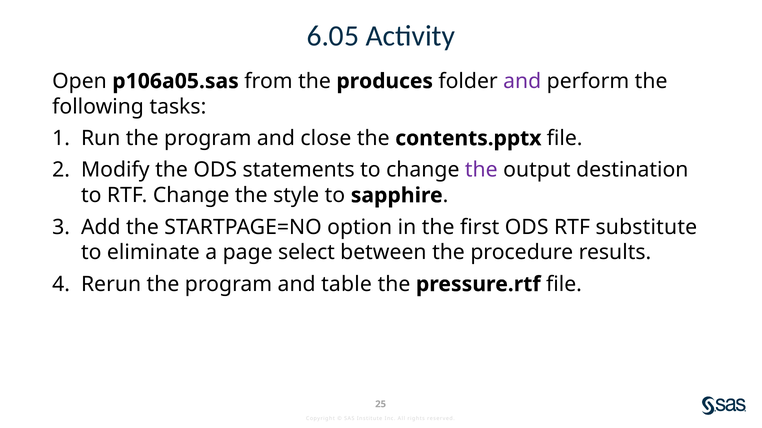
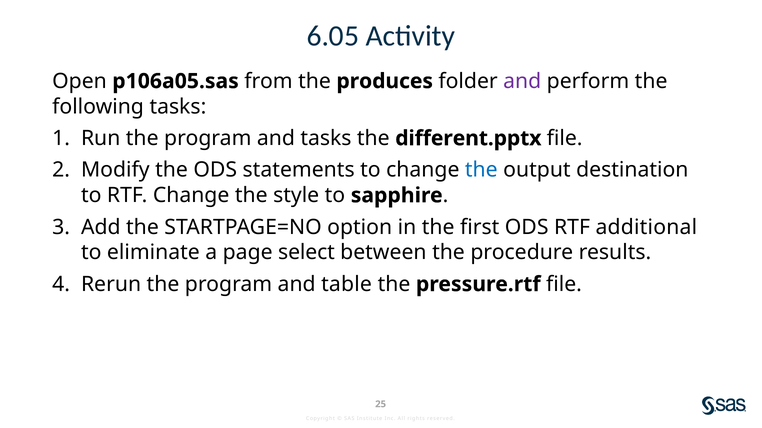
and close: close -> tasks
contents.pptx: contents.pptx -> different.pptx
the at (481, 170) colour: purple -> blue
substitute: substitute -> additional
